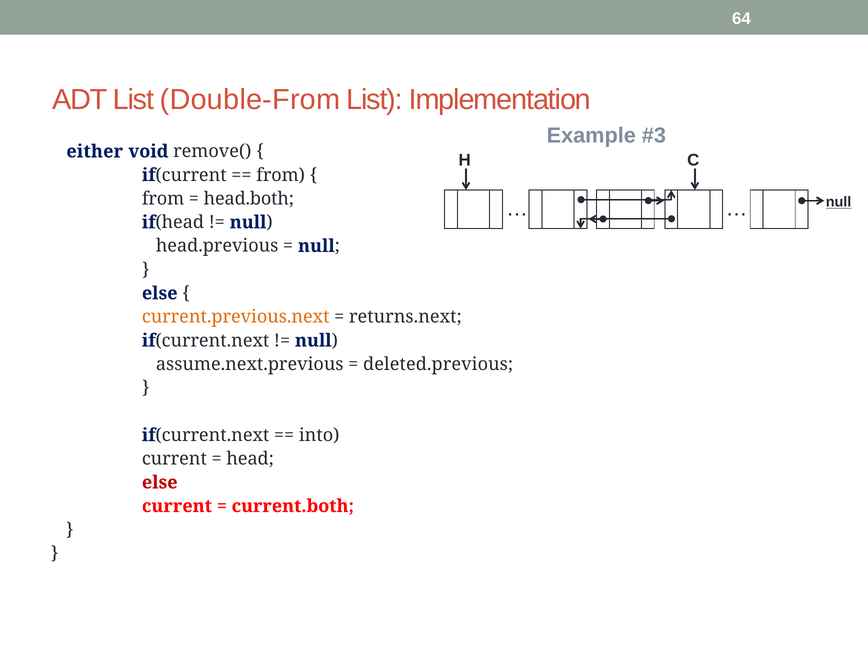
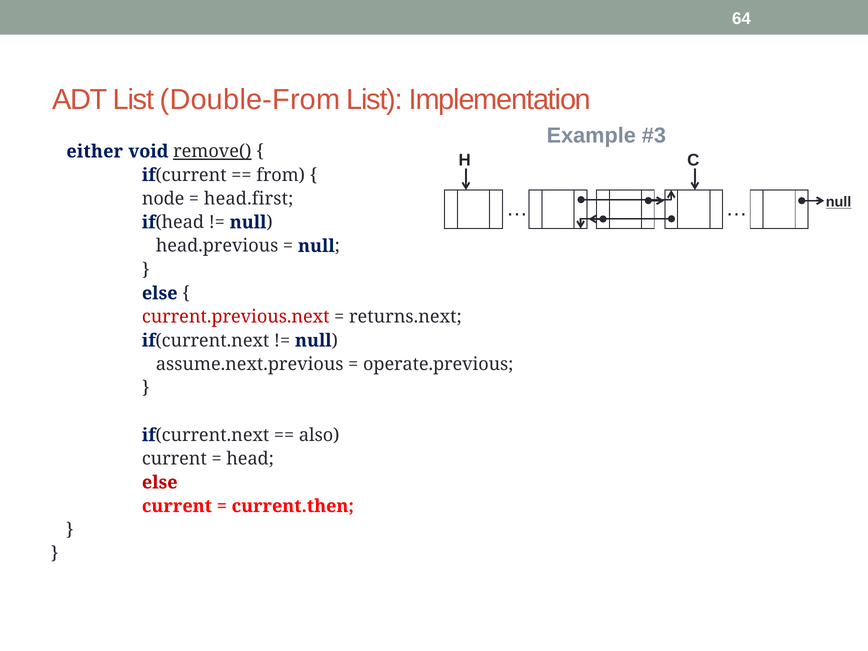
remove( underline: none -> present
from at (163, 199): from -> node
head.both: head.both -> head.first
current.previous.next colour: orange -> red
deleted.previous: deleted.previous -> operate.previous
into: into -> also
current.both: current.both -> current.then
